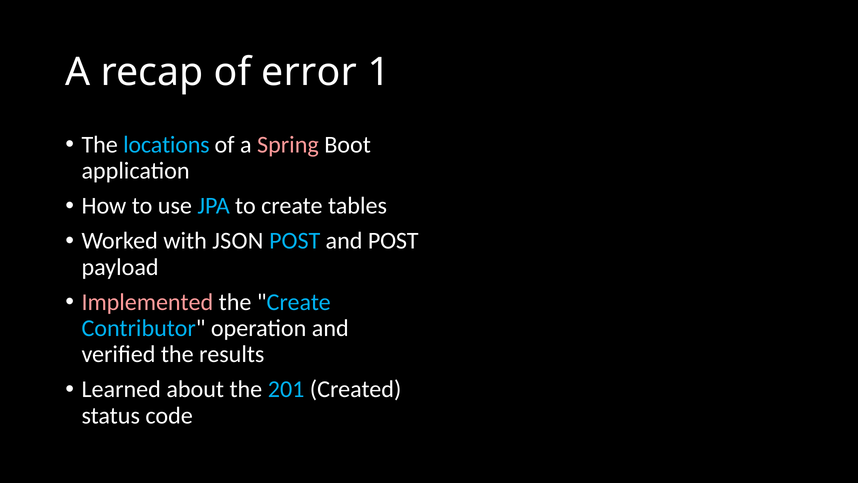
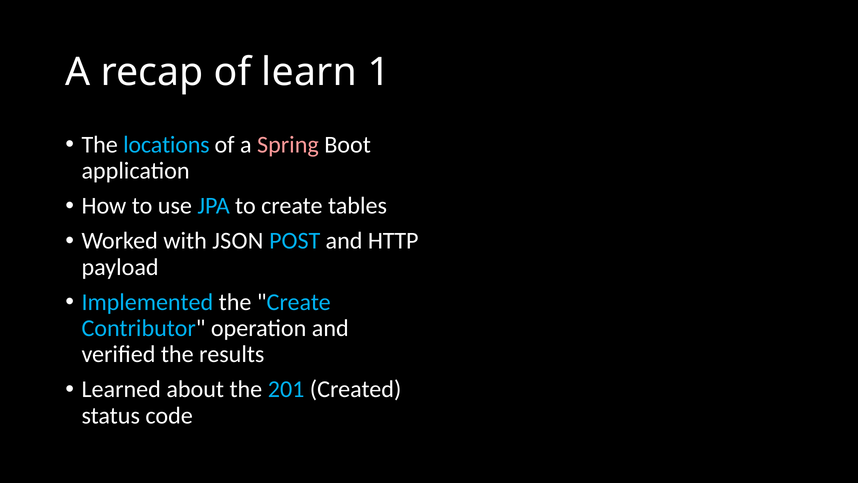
error: error -> learn
and POST: POST -> HTTP
Implemented colour: pink -> light blue
